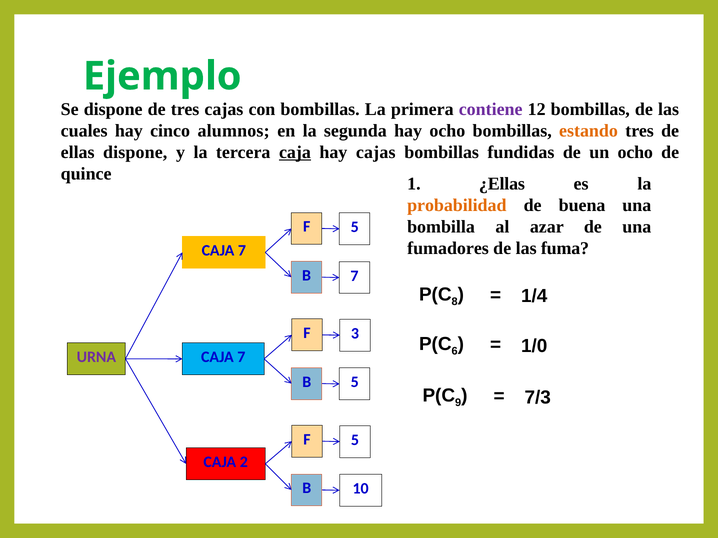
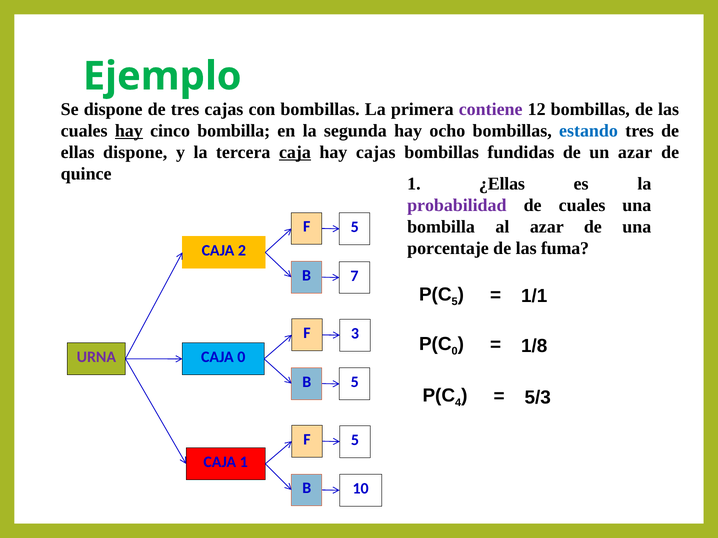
hay at (129, 131) underline: none -> present
cinco alumnos: alumnos -> bombilla
estando colour: orange -> blue
un ocho: ocho -> azar
probabilidad colour: orange -> purple
de buena: buena -> cuales
fumadores: fumadores -> porcentaje
7 at (242, 251): 7 -> 2
8 at (455, 302): 8 -> 5
1/4: 1/4 -> 1/1
6 at (455, 352): 6 -> 0
1/0: 1/0 -> 1/8
7 at (241, 357): 7 -> 0
9: 9 -> 4
7/3: 7/3 -> 5/3
CAJA 2: 2 -> 1
